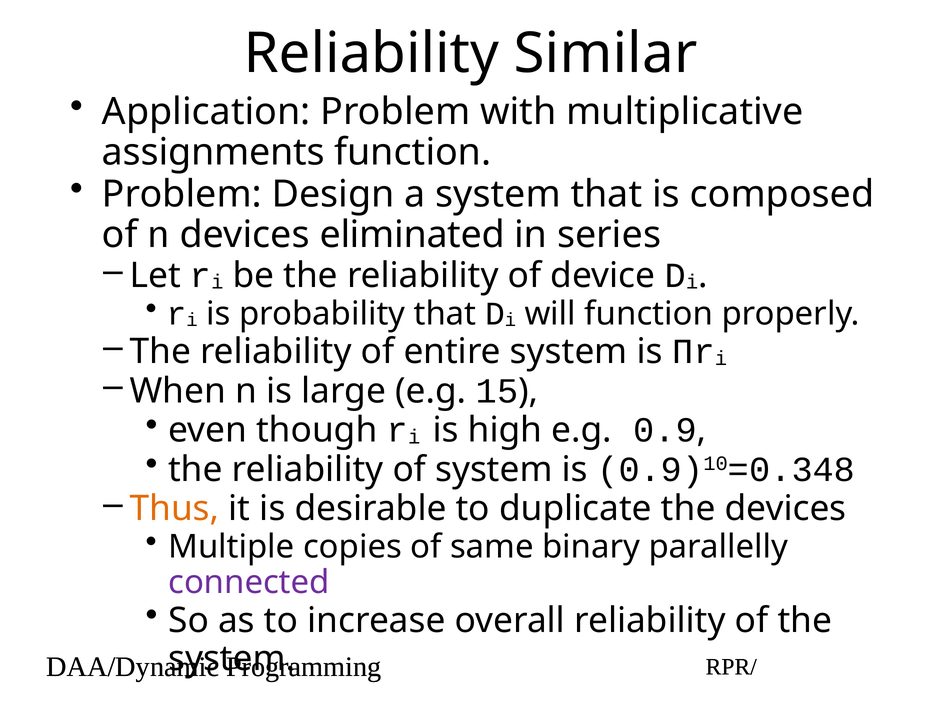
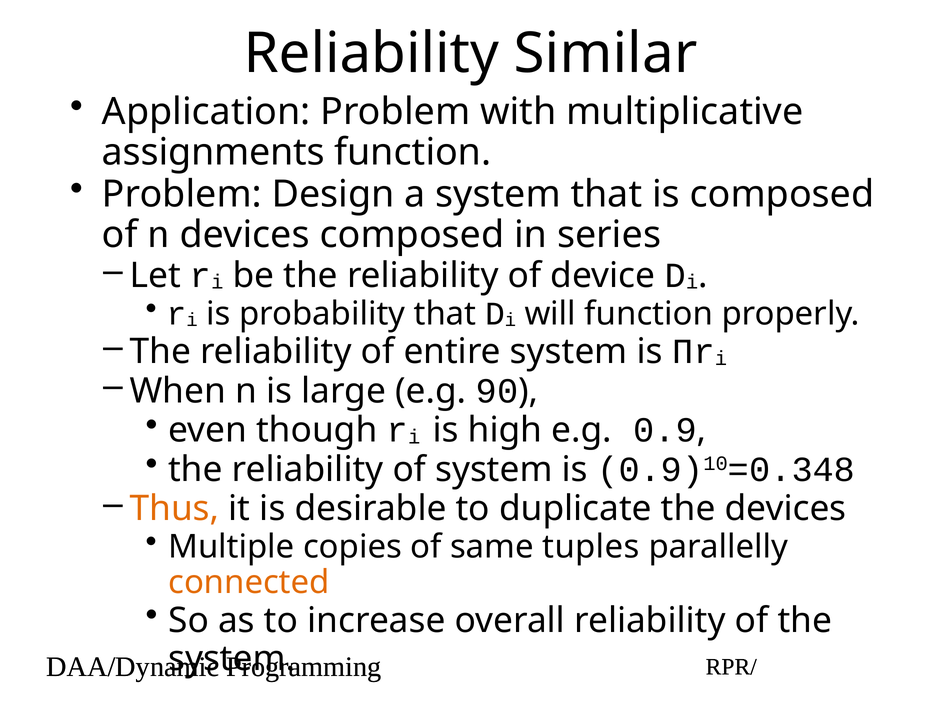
devices eliminated: eliminated -> composed
15: 15 -> 90
binary: binary -> tuples
connected colour: purple -> orange
